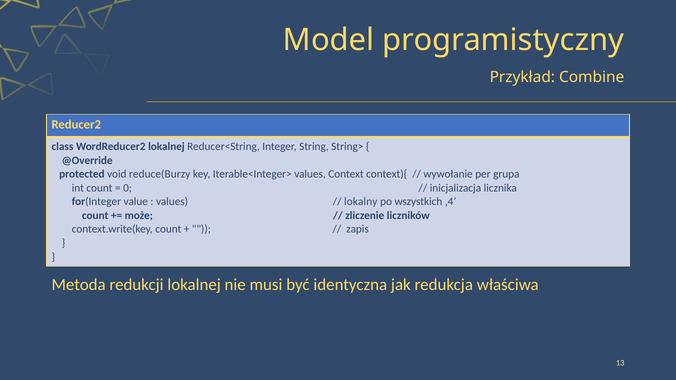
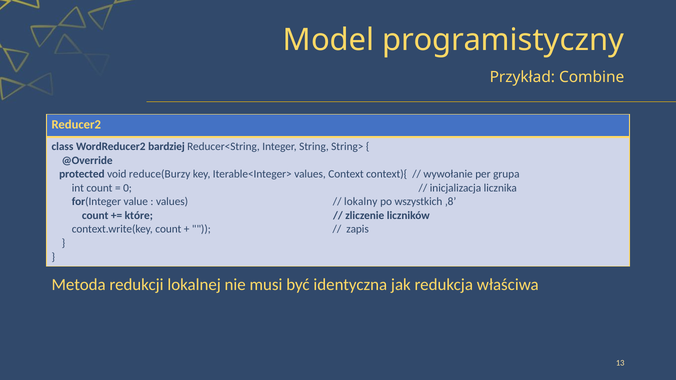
WordReducer2 lokalnej: lokalnej -> bardziej
‚4: ‚4 -> ‚8
może: może -> które
